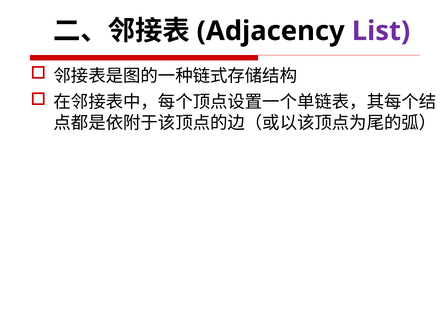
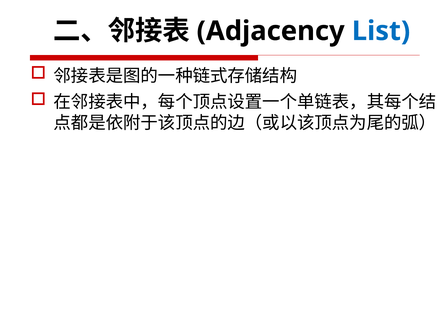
List colour: purple -> blue
